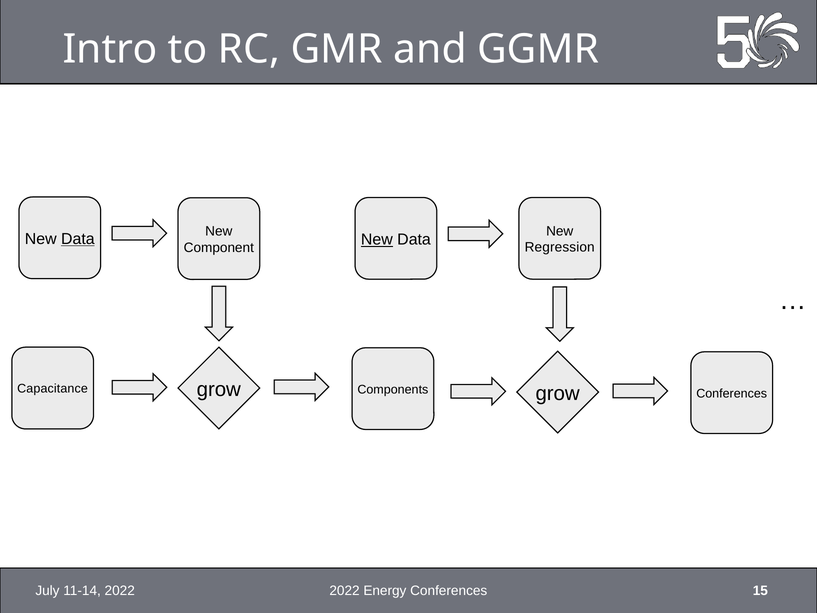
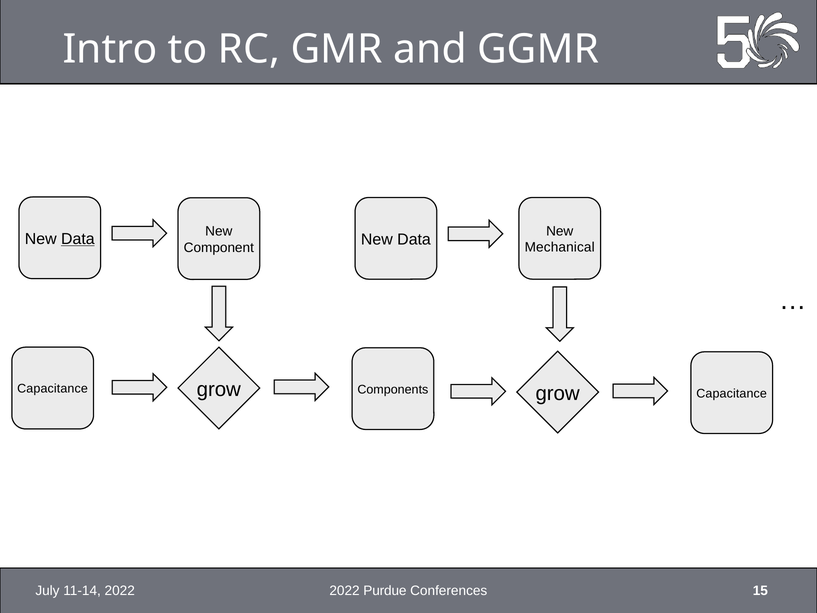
New at (377, 239) underline: present -> none
Regression: Regression -> Mechanical
grow Conferences: Conferences -> Capacitance
Energy: Energy -> Purdue
